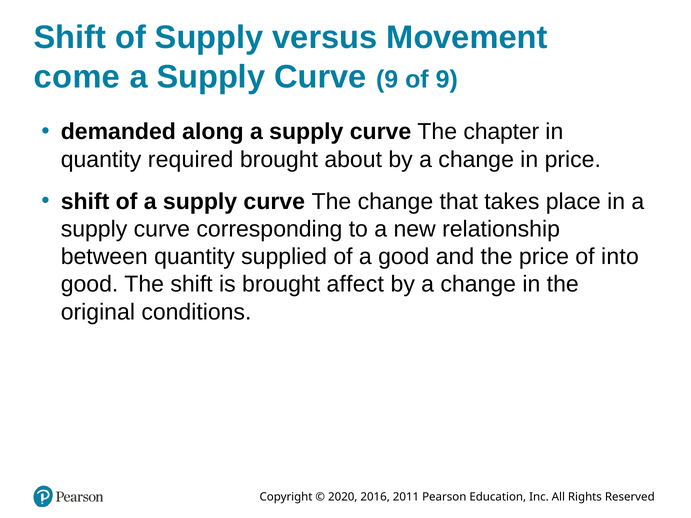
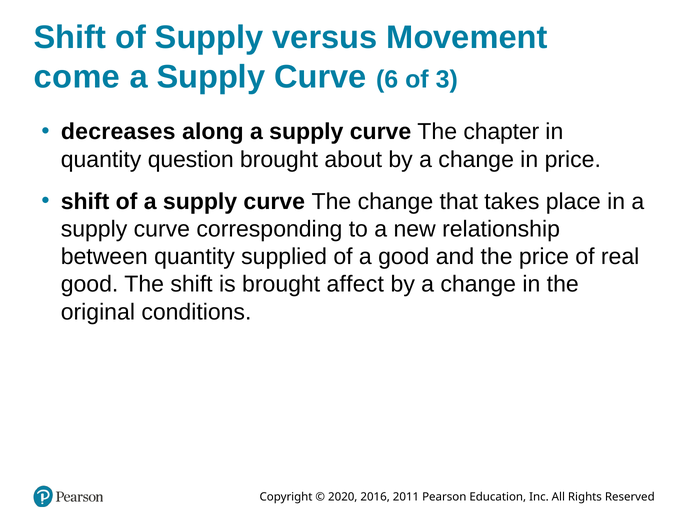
Curve 9: 9 -> 6
of 9: 9 -> 3
demanded: demanded -> decreases
required: required -> question
into: into -> real
